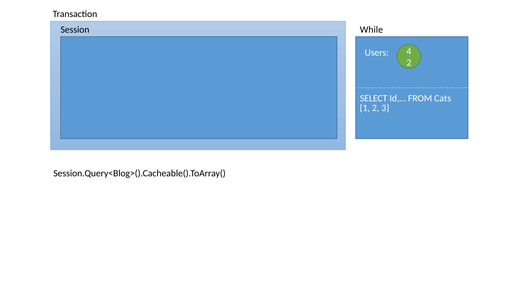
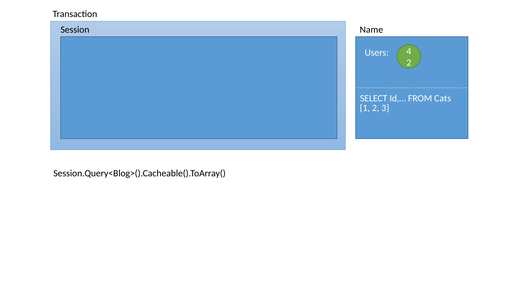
While: While -> Name
